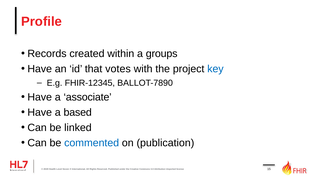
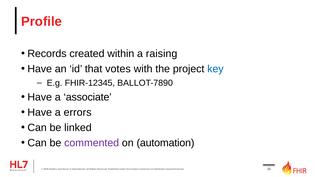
groups: groups -> raising
based: based -> errors
commented colour: blue -> purple
publication: publication -> automation
